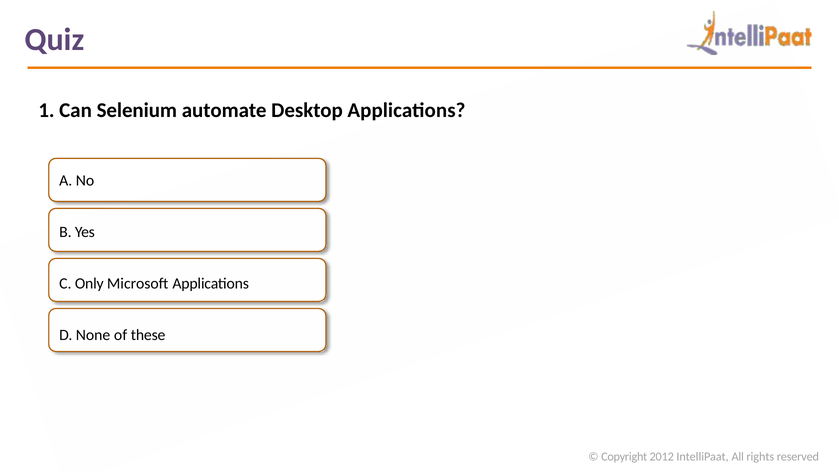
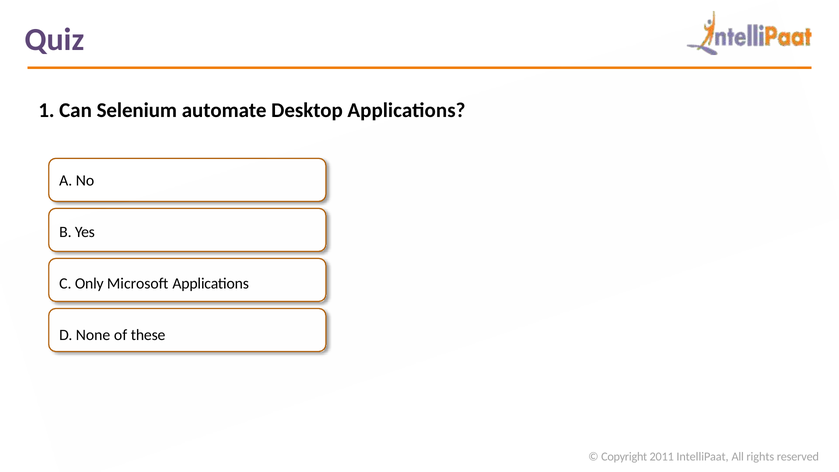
2012: 2012 -> 2011
